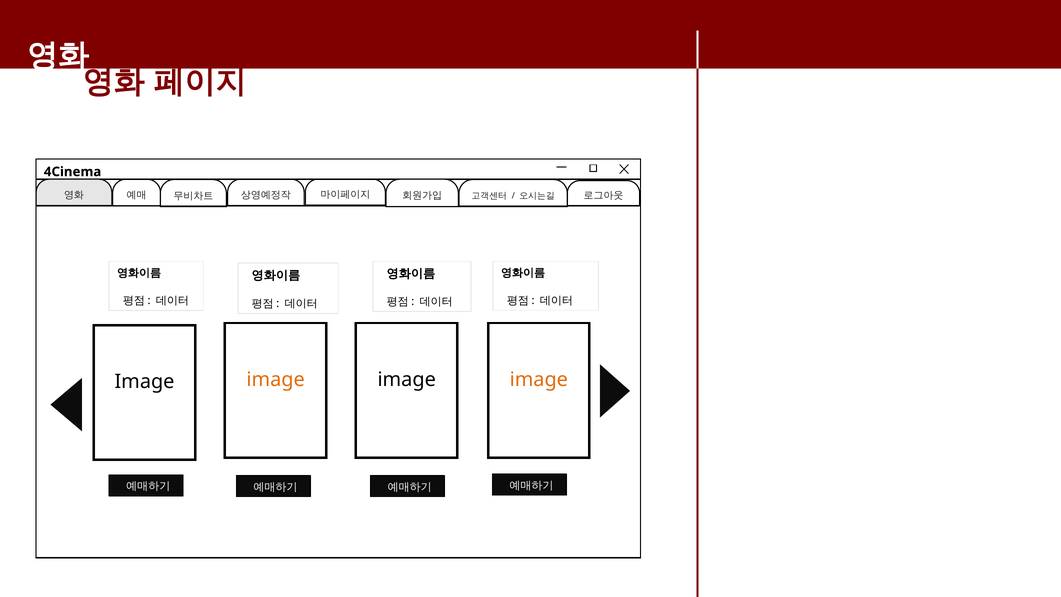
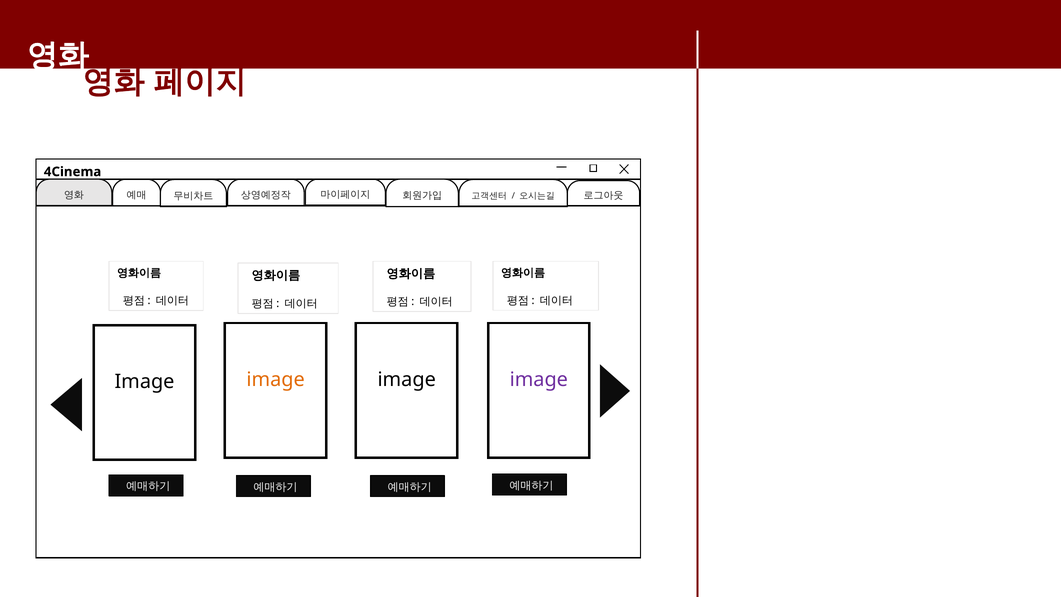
image at (539, 380) colour: orange -> purple
